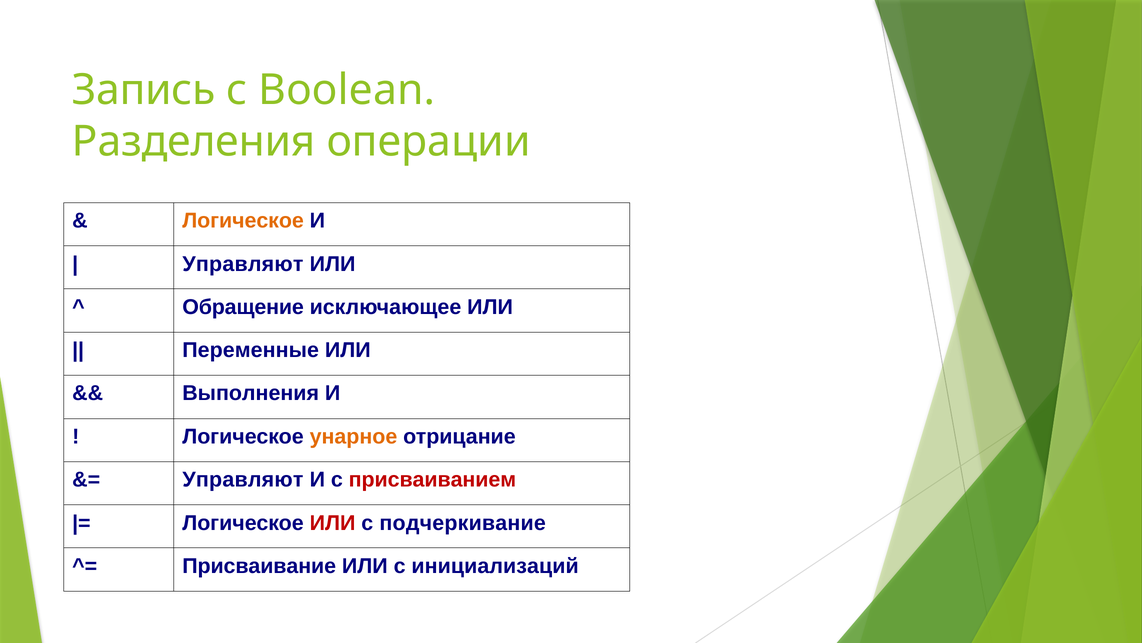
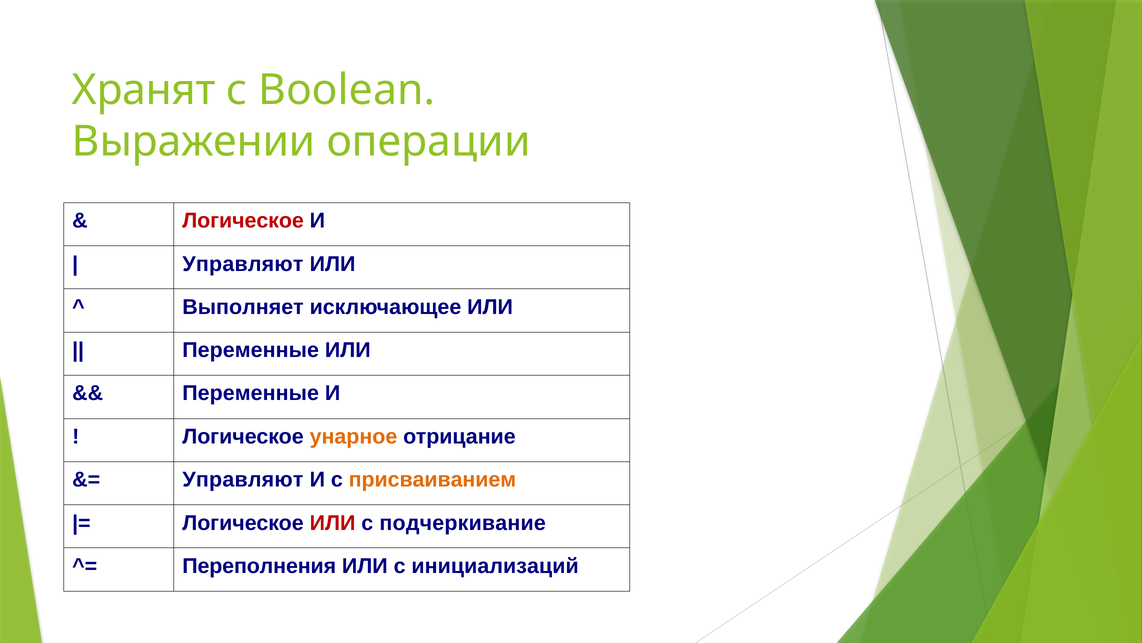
Запись: Запись -> Хранят
Разделения: Разделения -> Выражении
Логическое at (243, 221) colour: orange -> red
Обращение: Обращение -> Выполняет
Выполнения at (251, 393): Выполнения -> Переменные
присваиванием colour: red -> orange
Присваивание: Присваивание -> Переполнения
